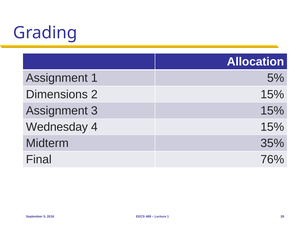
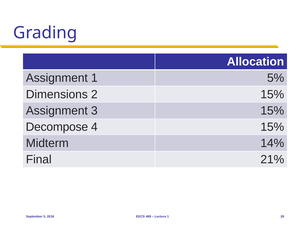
Wednesday: Wednesday -> Decompose
35%: 35% -> 14%
76%: 76% -> 21%
